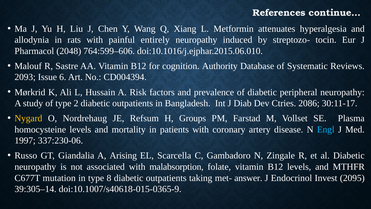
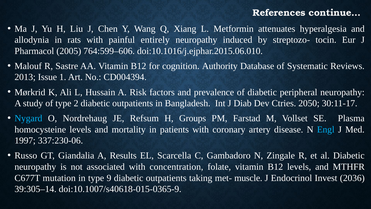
2048: 2048 -> 2005
2093: 2093 -> 2013
6: 6 -> 1
2086: 2086 -> 2050
Nygard colour: yellow -> light blue
Arising: Arising -> Results
malabsorption: malabsorption -> concentration
8: 8 -> 9
answer: answer -> muscle
2095: 2095 -> 2036
